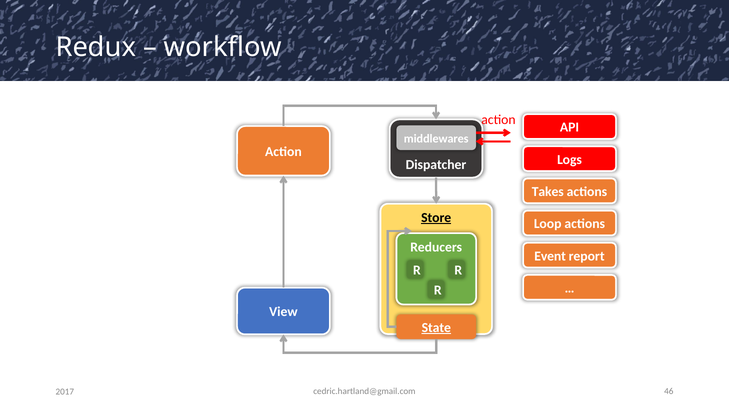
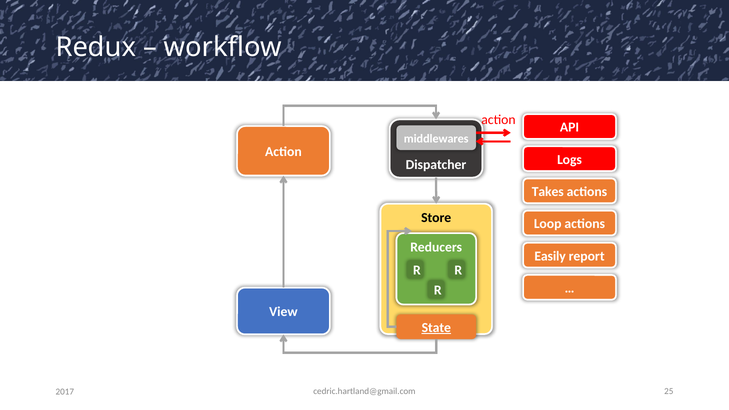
Store underline: present -> none
Event: Event -> Easily
46: 46 -> 25
